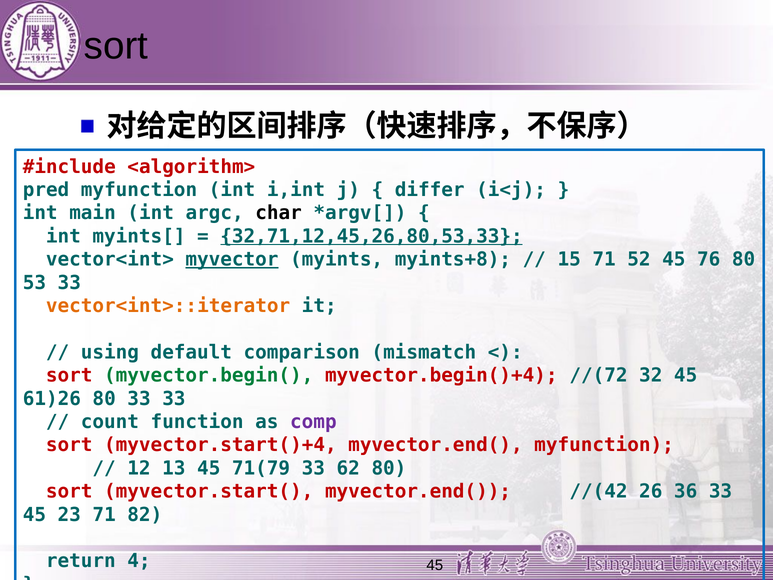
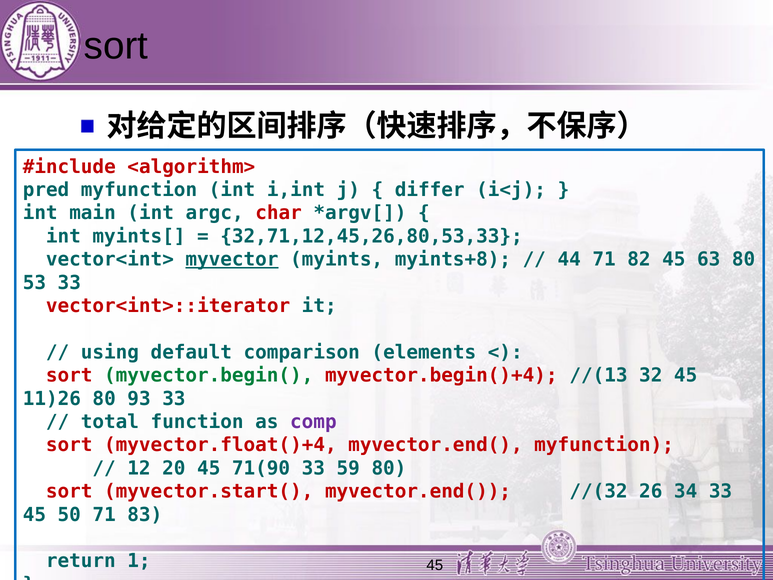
char colour: black -> red
32,71,12,45,26,80,53,33 underline: present -> none
15: 15 -> 44
52: 52 -> 82
76: 76 -> 63
vector<int>::iterator colour: orange -> red
mismatch: mismatch -> elements
//(72: //(72 -> //(13
61)26: 61)26 -> 11)26
80 33: 33 -> 93
count: count -> total
myvector.start()+4: myvector.start()+4 -> myvector.float()+4
13: 13 -> 20
71(79: 71(79 -> 71(90
62: 62 -> 59
//(42: //(42 -> //(32
36: 36 -> 34
23: 23 -> 50
82: 82 -> 83
4: 4 -> 1
